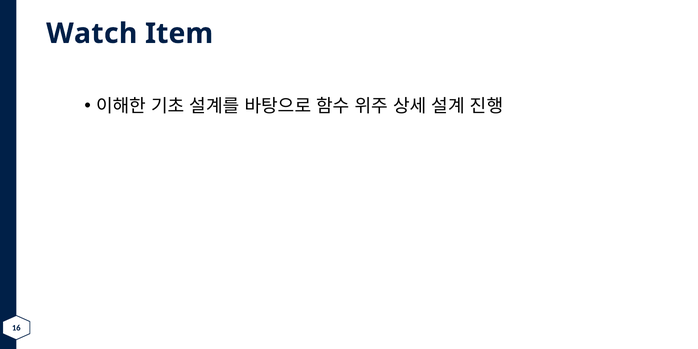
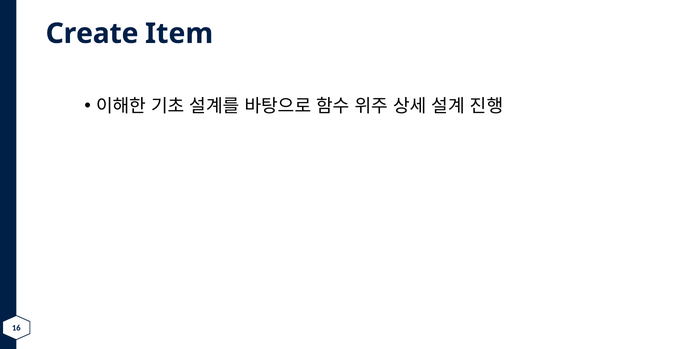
Watch: Watch -> Create
